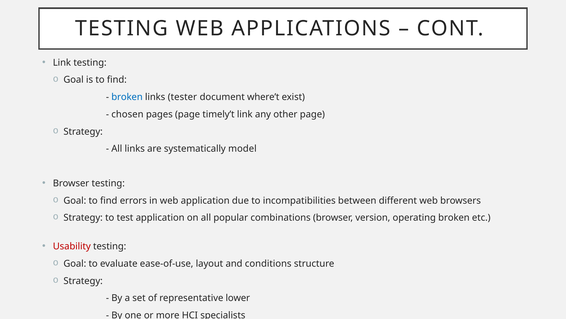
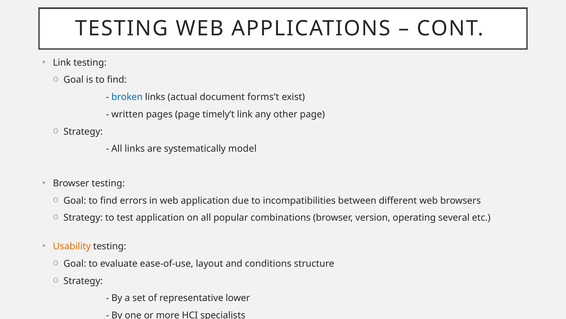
tester: tester -> actual
where’t: where’t -> forms’t
chosen: chosen -> written
operating broken: broken -> several
Usability colour: red -> orange
